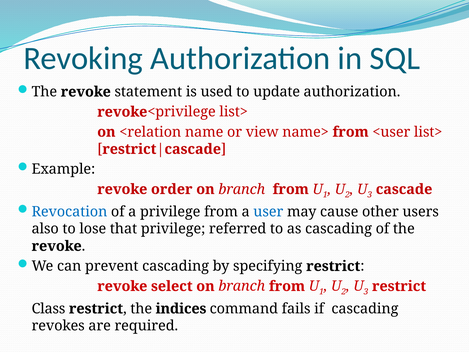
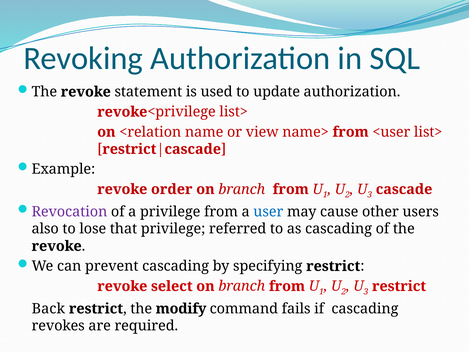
Revocation colour: blue -> purple
Class: Class -> Back
indices: indices -> modify
